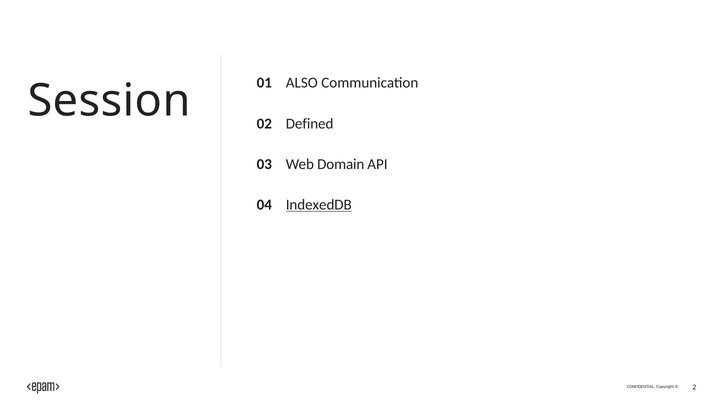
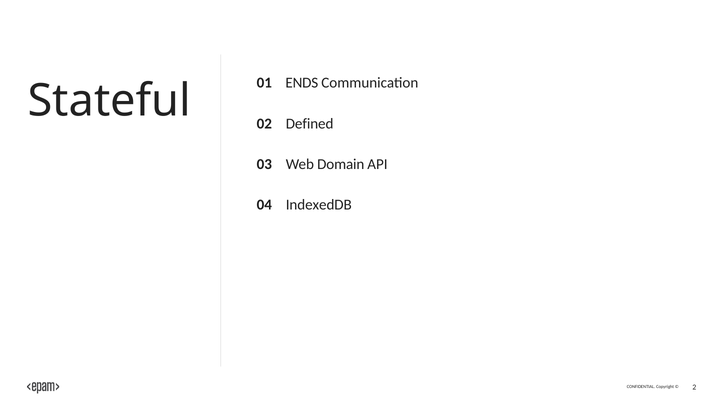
ALSO: ALSO -> ENDS
Session: Session -> Stateful
IndexedDB underline: present -> none
